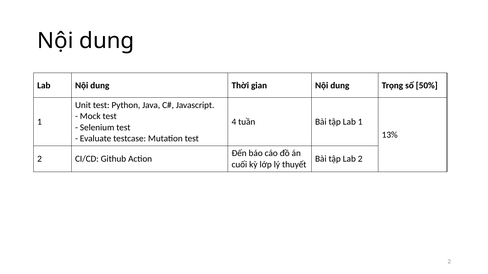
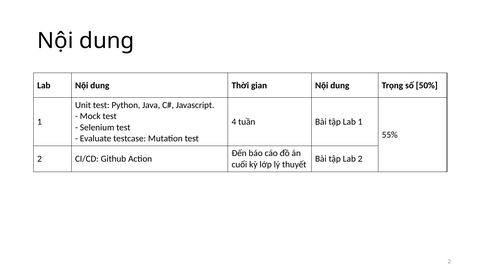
13%: 13% -> 55%
